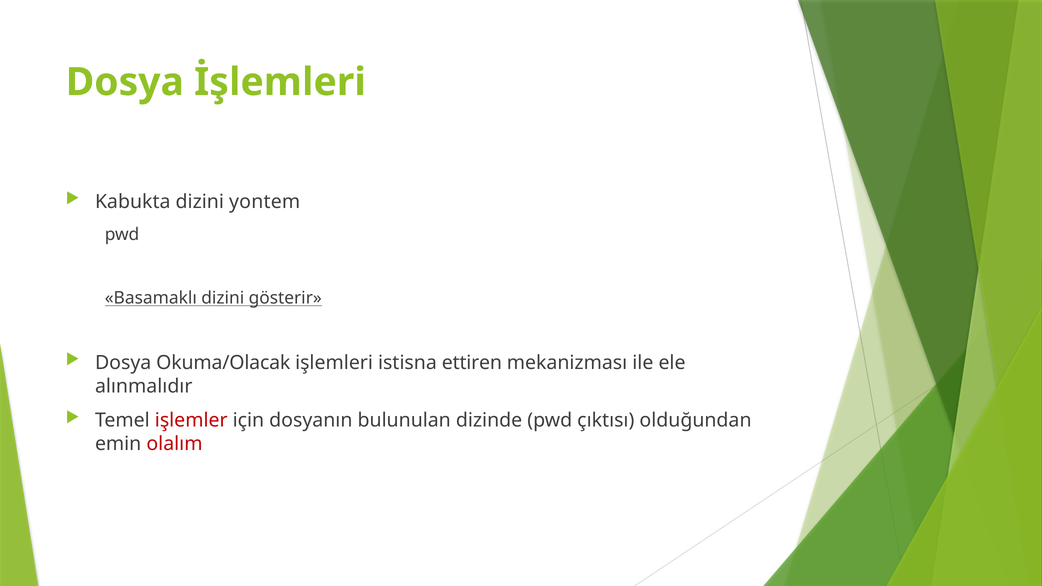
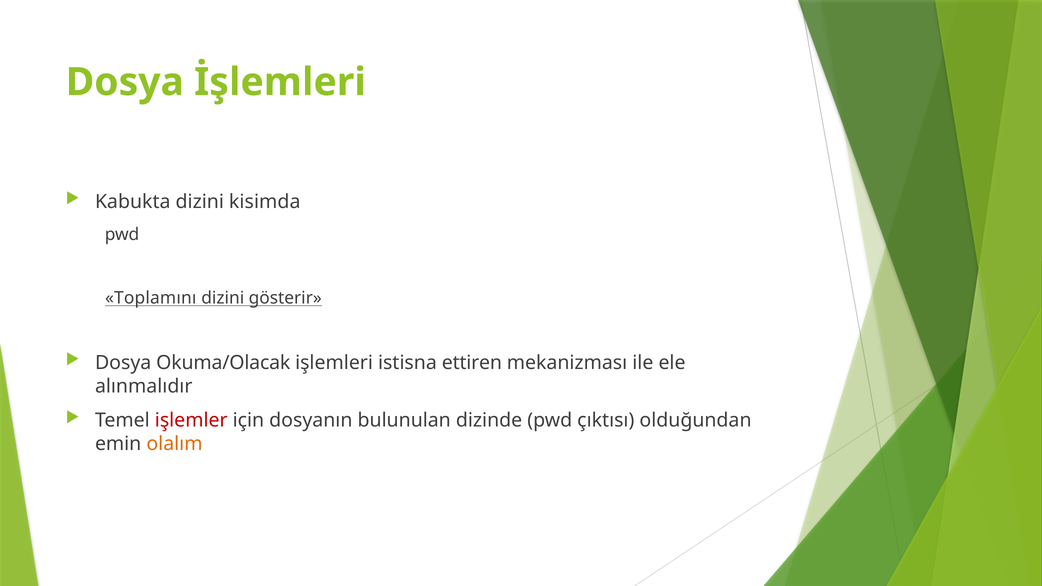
yontem: yontem -> kisimda
Basamaklı: Basamaklı -> Toplamını
olalım colour: red -> orange
